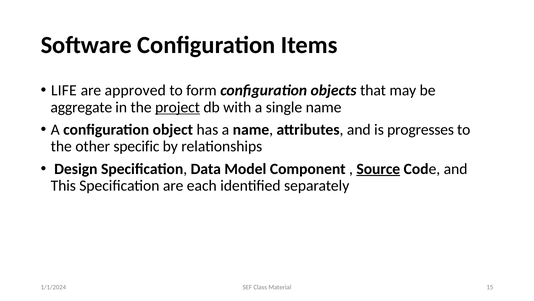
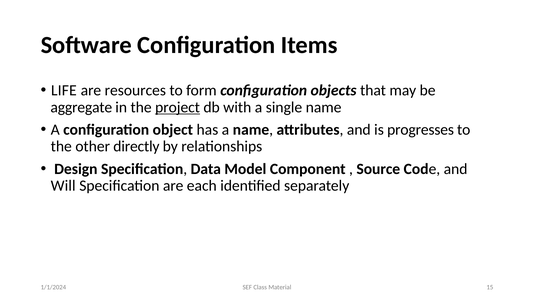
approved: approved -> resources
specific: specific -> directly
Source underline: present -> none
This: This -> Will
